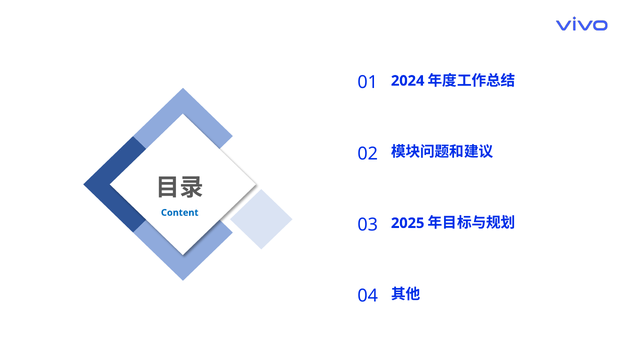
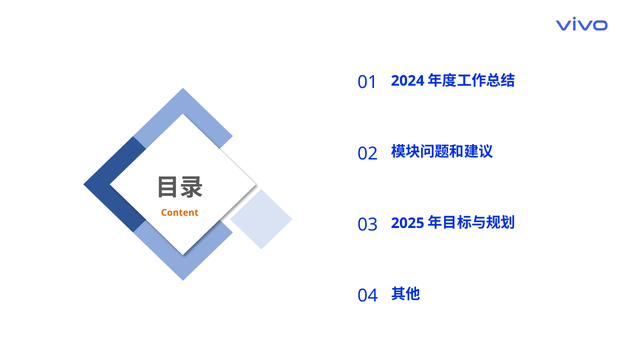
Content colour: blue -> orange
